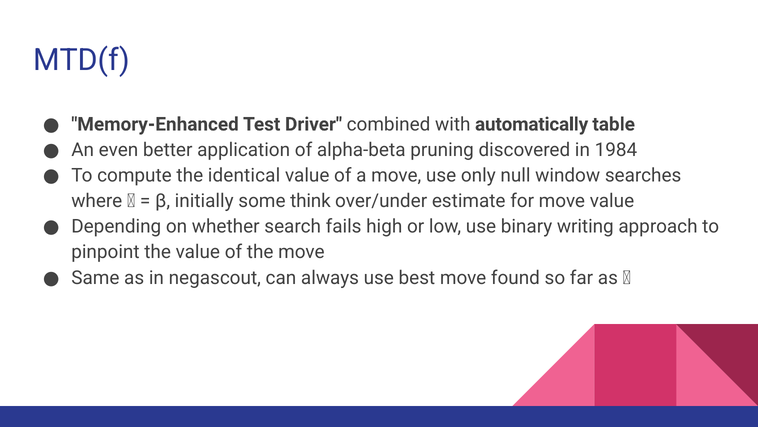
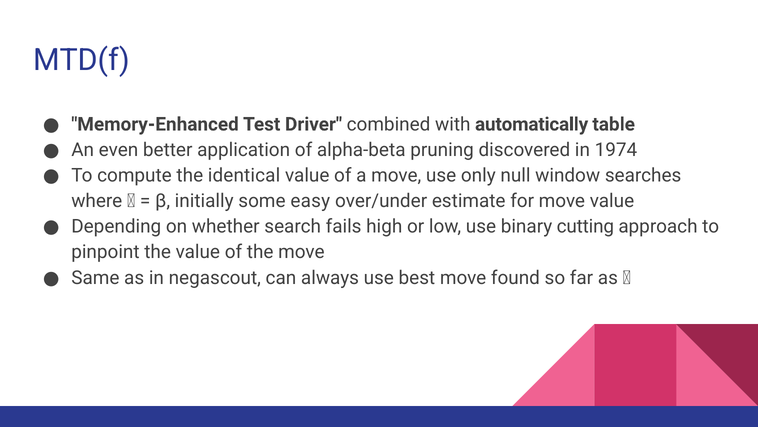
1984: 1984 -> 1974
think: think -> easy
writing: writing -> cutting
